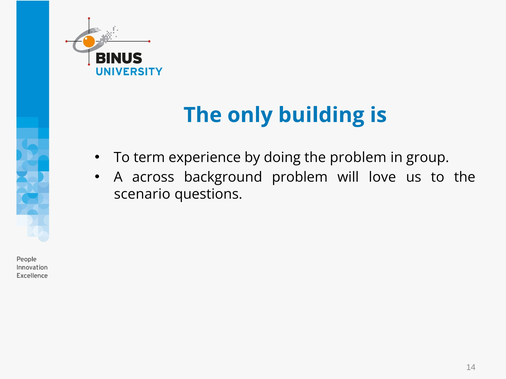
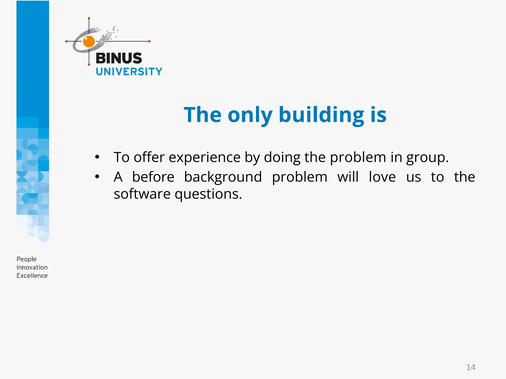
term: term -> offer
across: across -> before
scenario: scenario -> software
